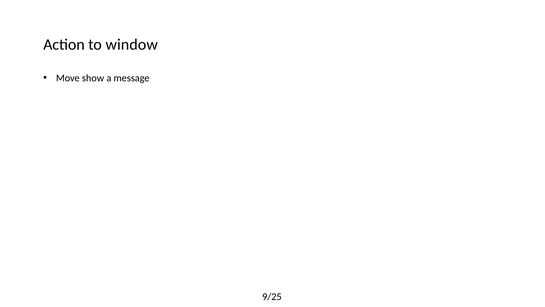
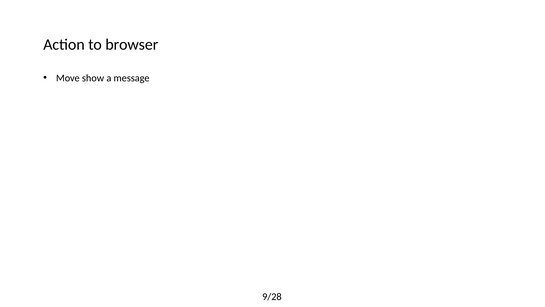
window: window -> browser
9/25: 9/25 -> 9/28
